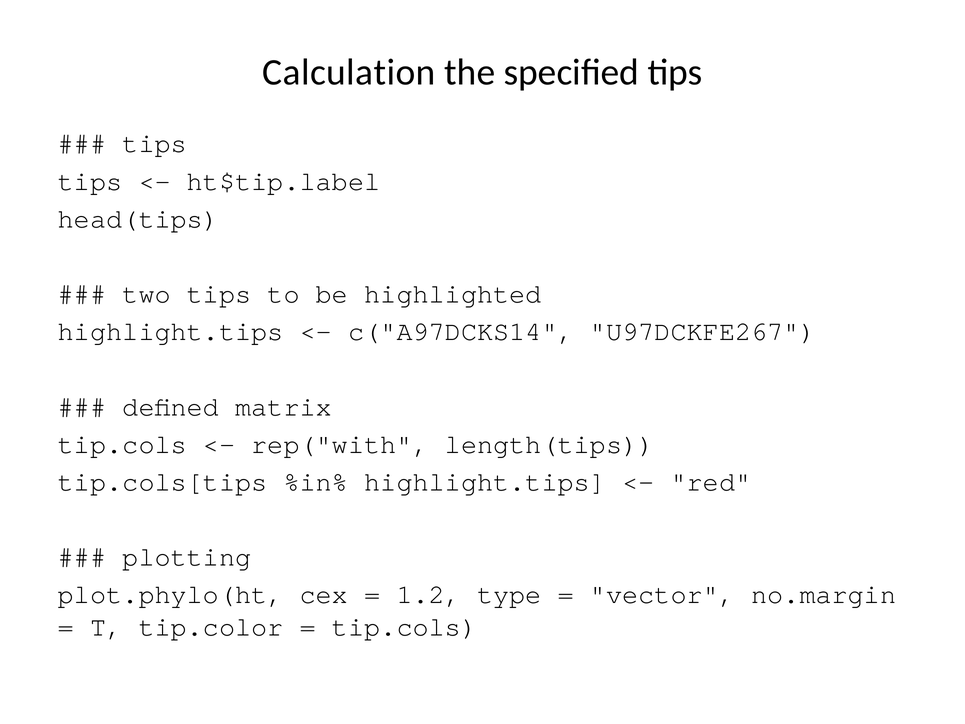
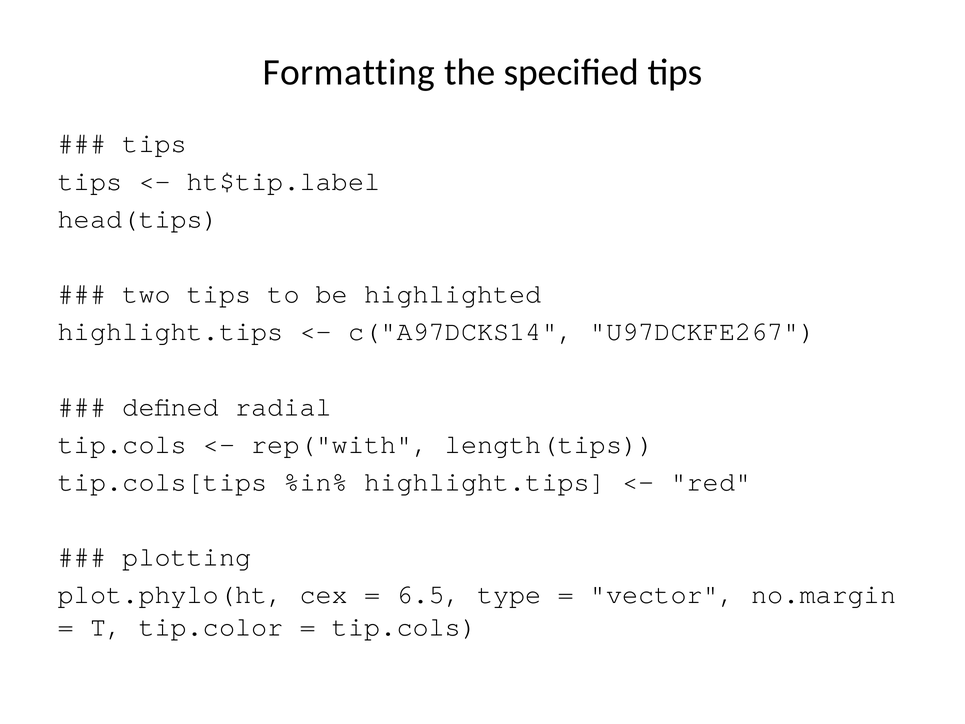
Calculation: Calculation -> Formatting
matrix: matrix -> radial
1.2: 1.2 -> 6.5
